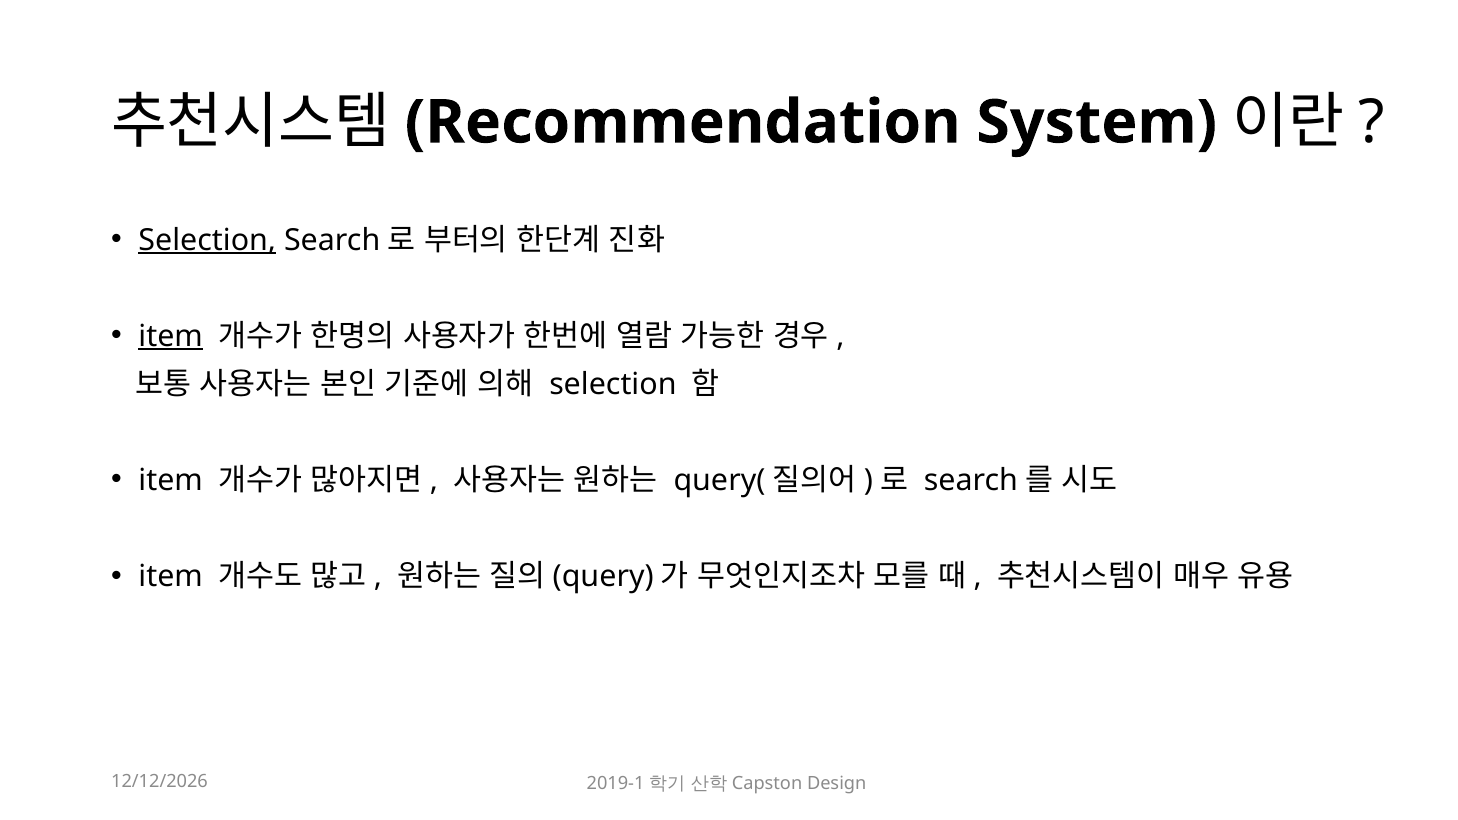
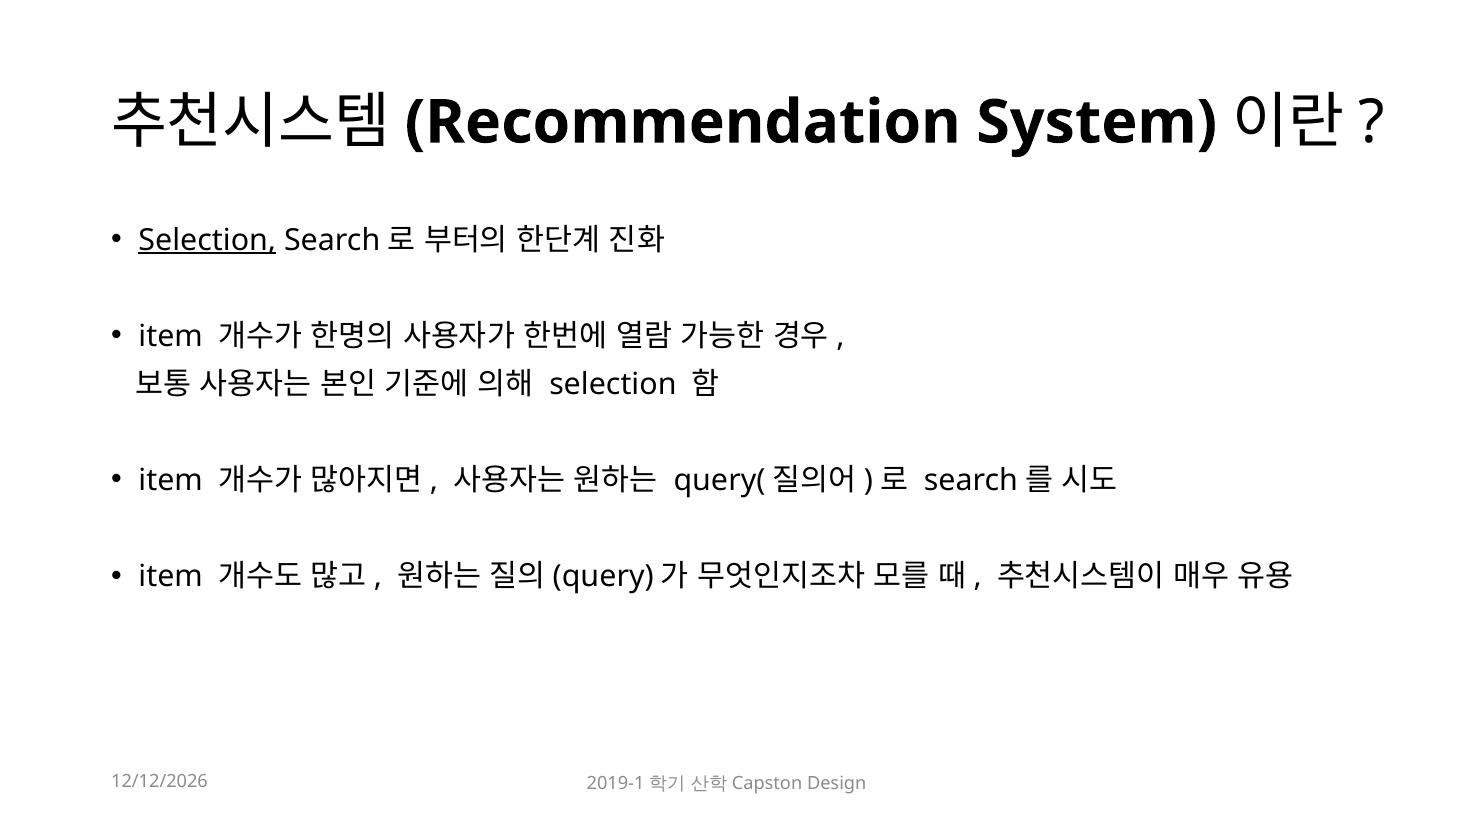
item at (171, 336) underline: present -> none
